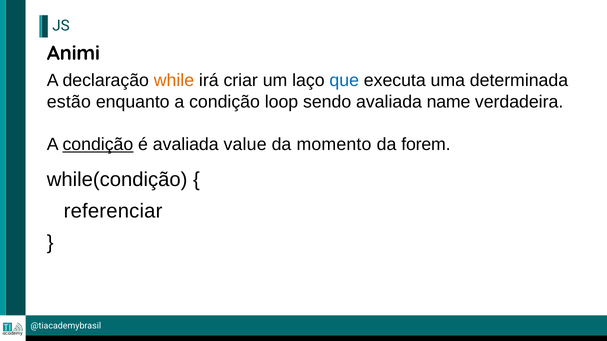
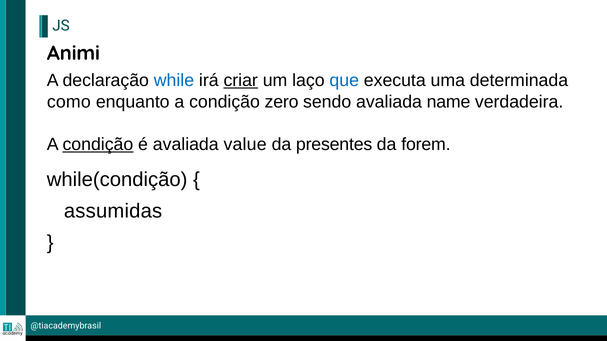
while colour: orange -> blue
criar underline: none -> present
estão: estão -> como
loop: loop -> zero
momento: momento -> presentes
referenciar: referenciar -> assumidas
